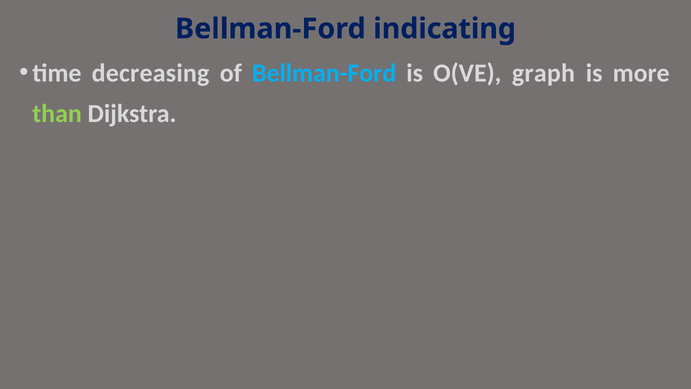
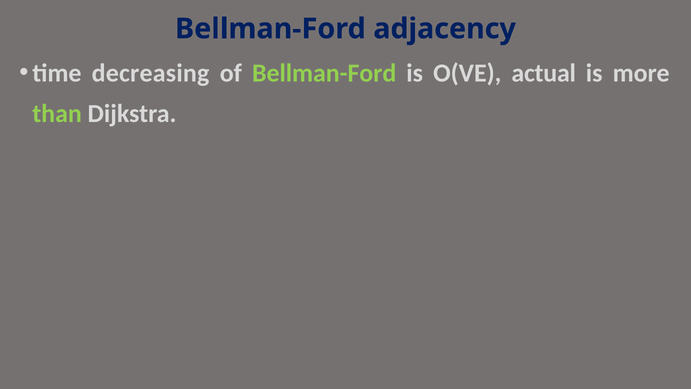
indicating: indicating -> adjacency
Bellman-Ford at (324, 73) colour: light blue -> light green
graph: graph -> actual
